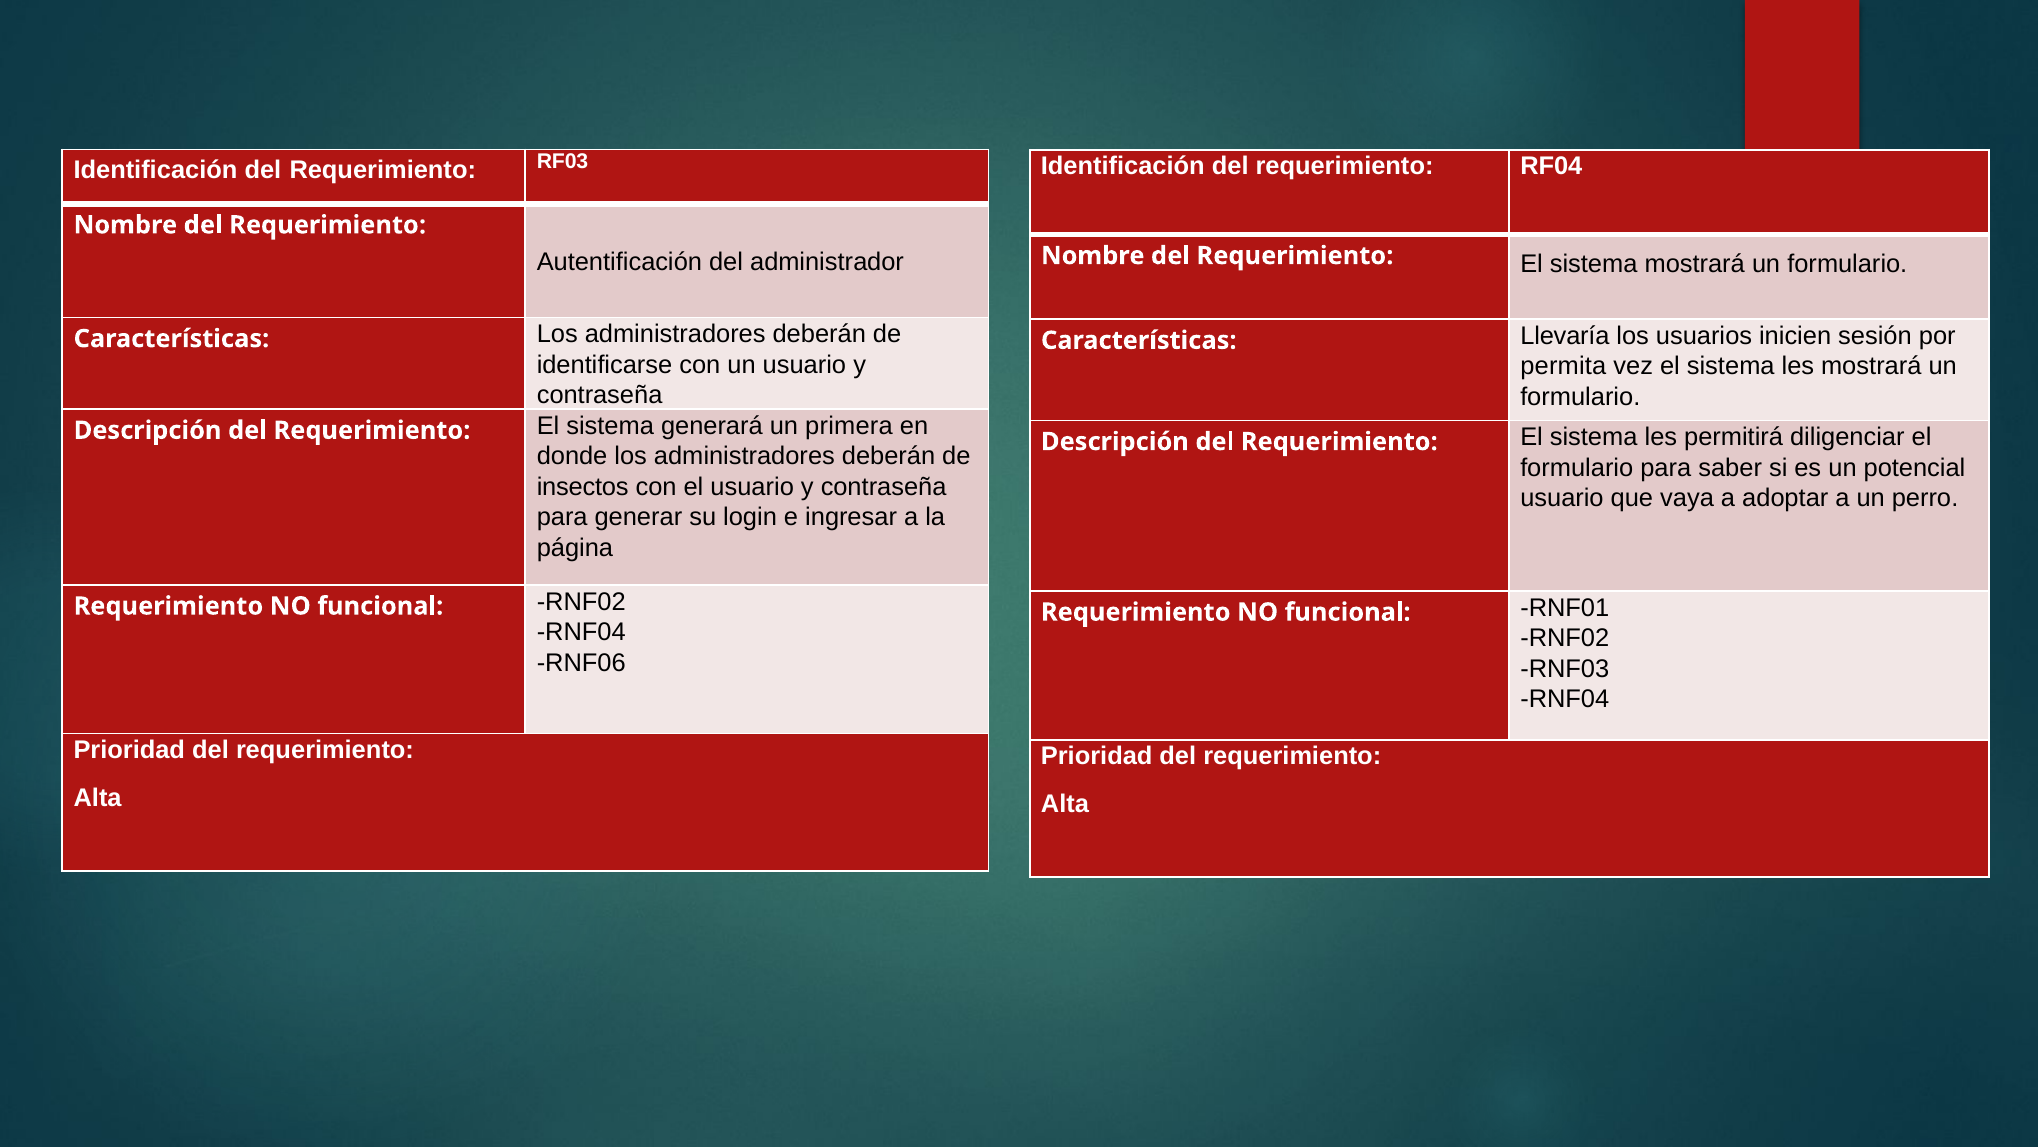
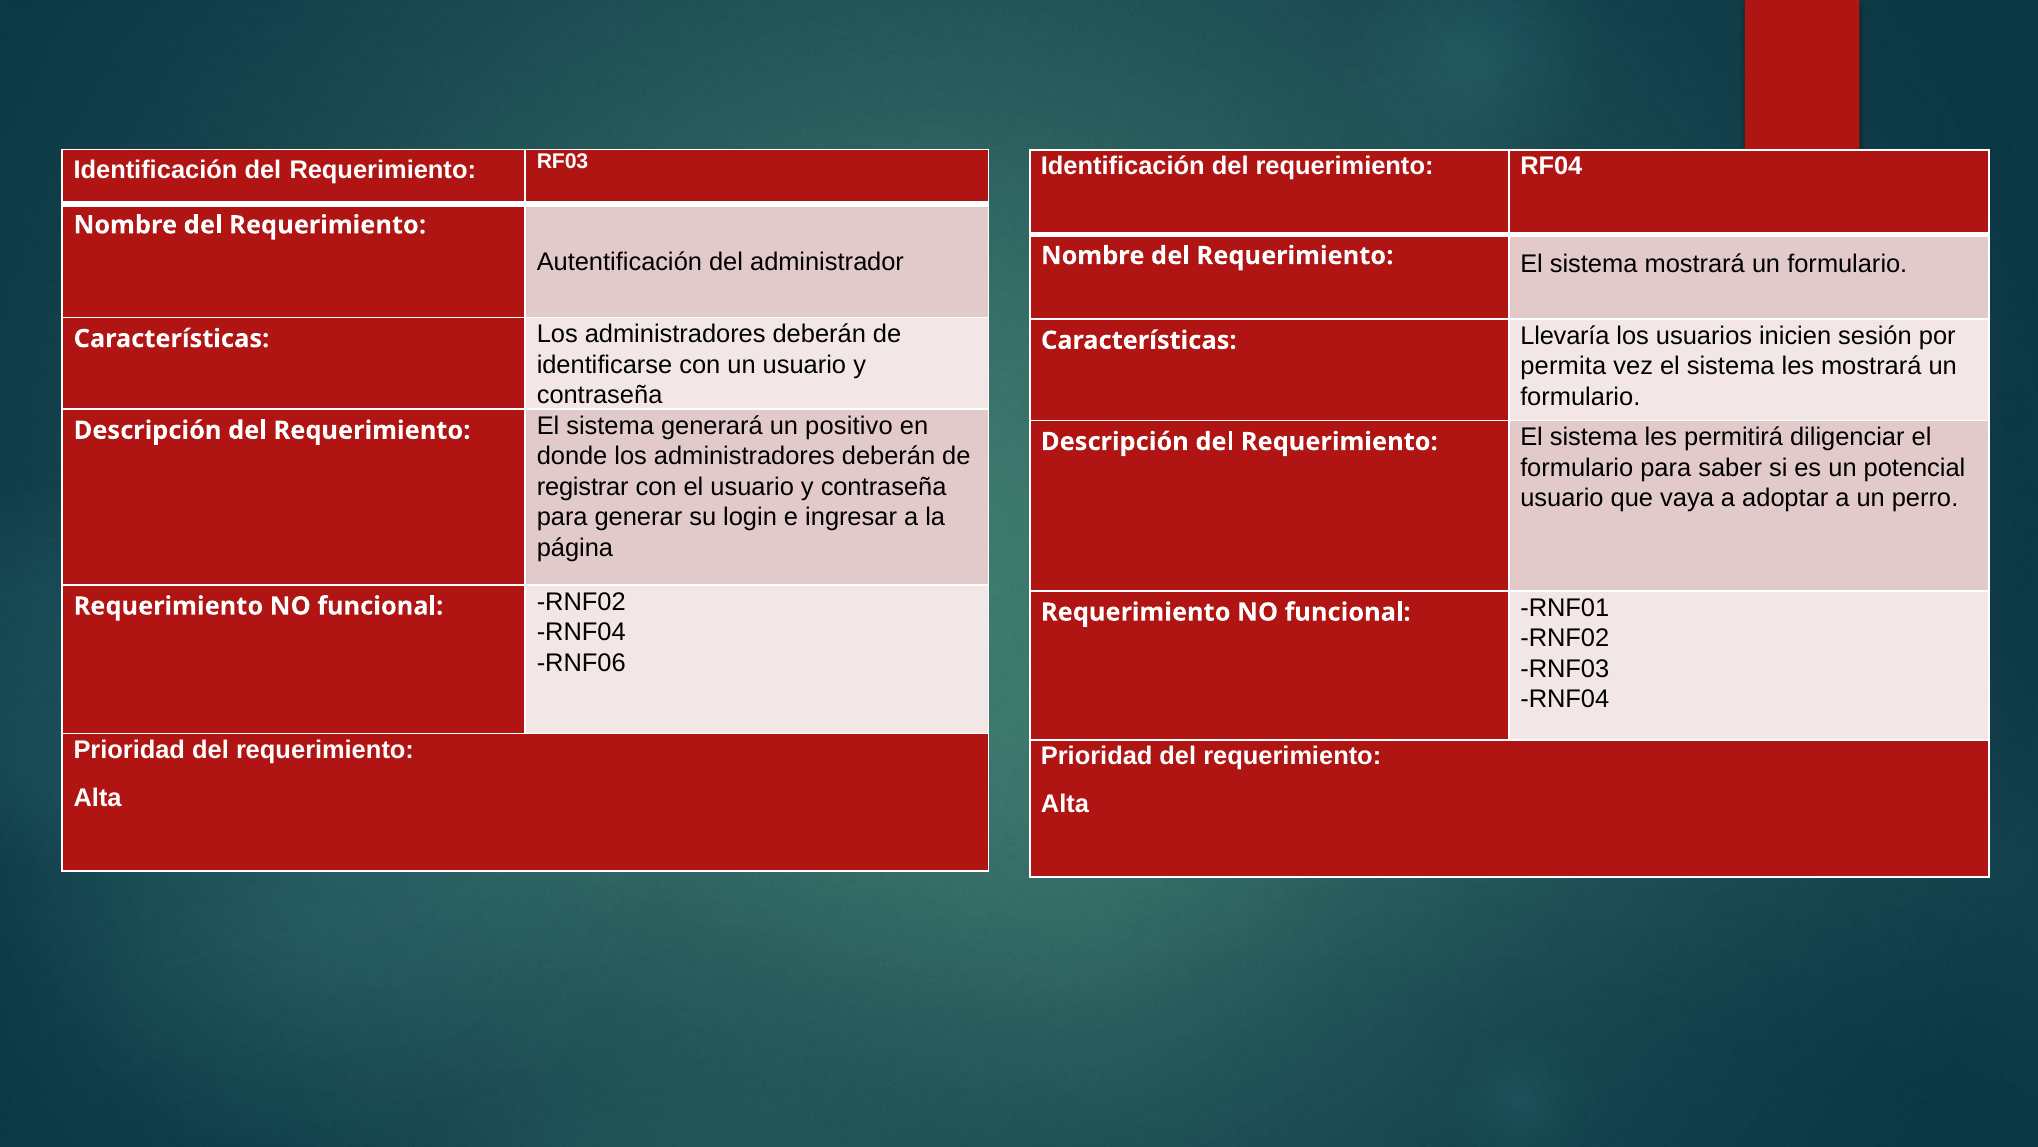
primera: primera -> positivo
insectos: insectos -> registrar
